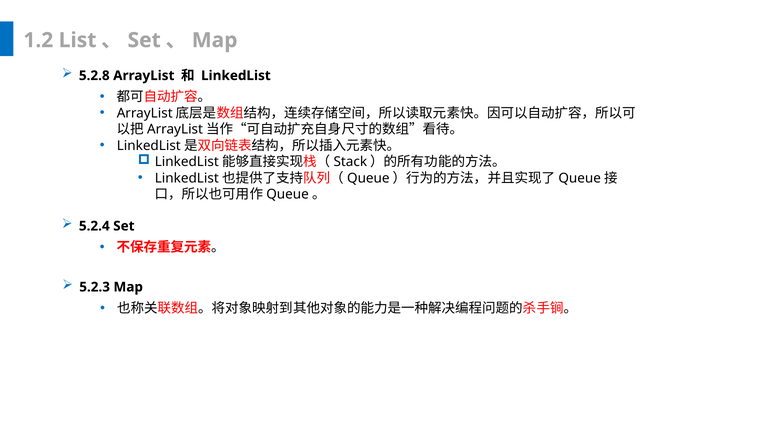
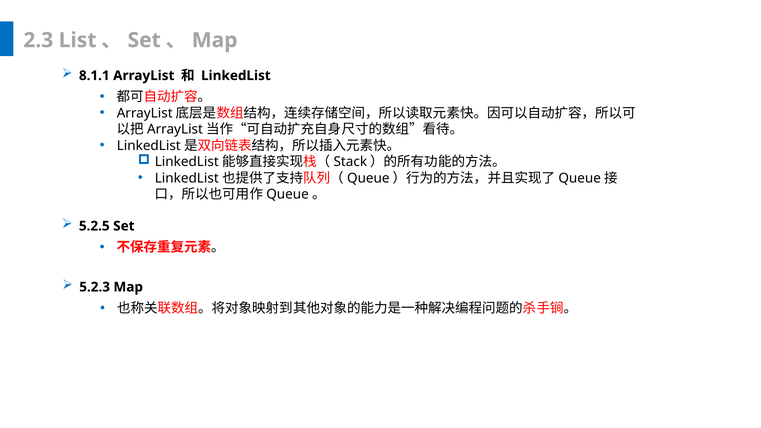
1.2: 1.2 -> 2.3
5.2.8: 5.2.8 -> 8.1.1
5.2.4: 5.2.4 -> 5.2.5
